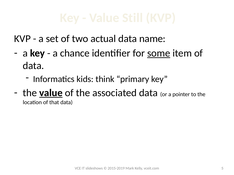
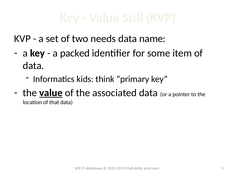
actual: actual -> needs
chance: chance -> packed
some underline: present -> none
